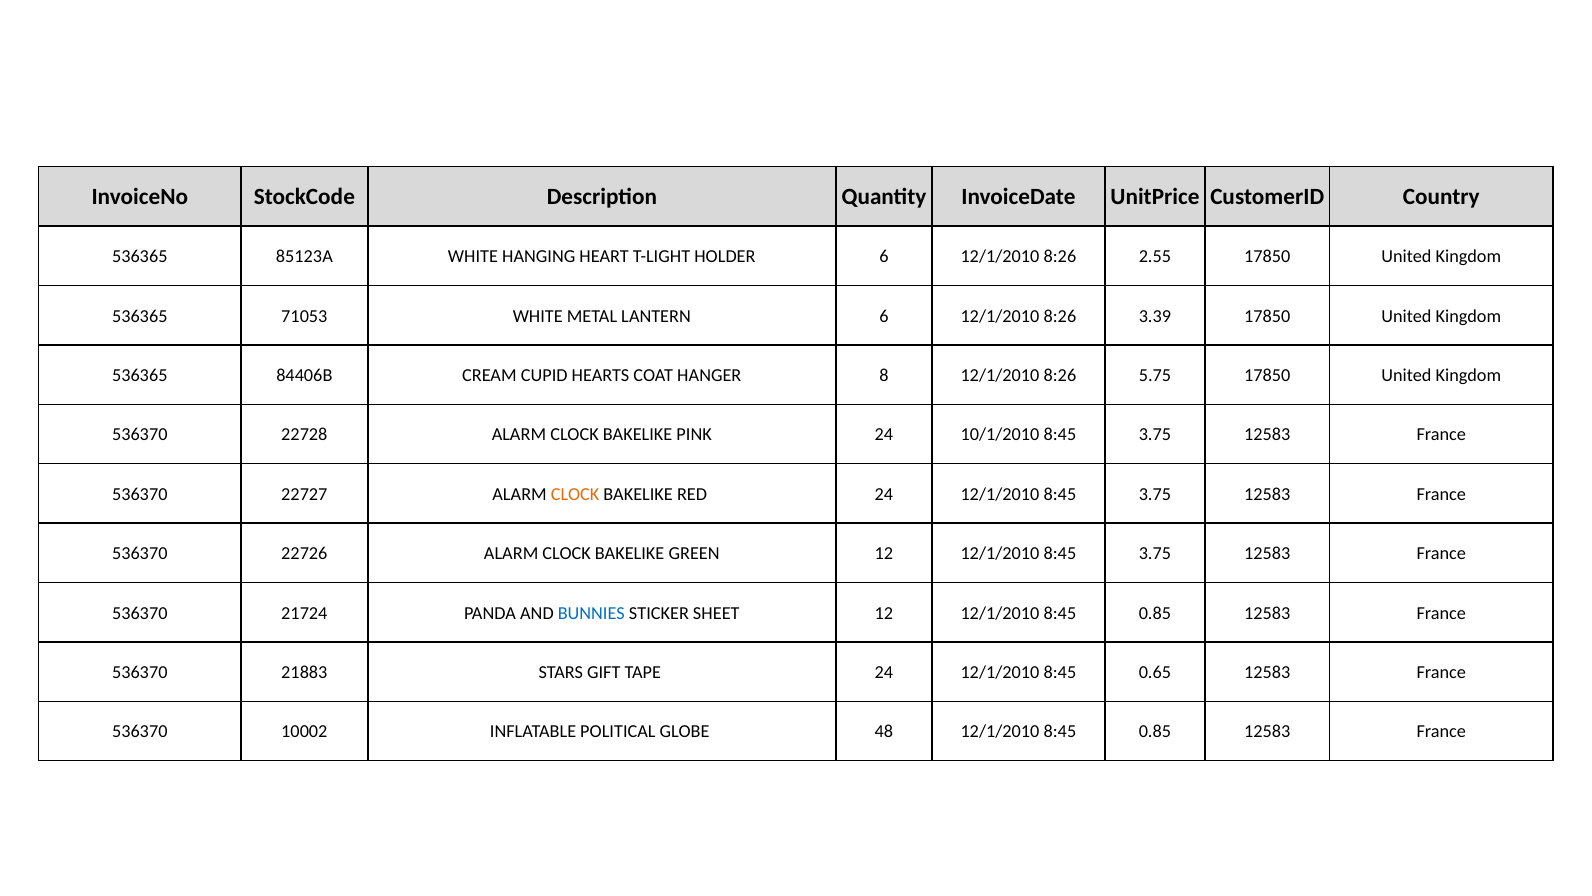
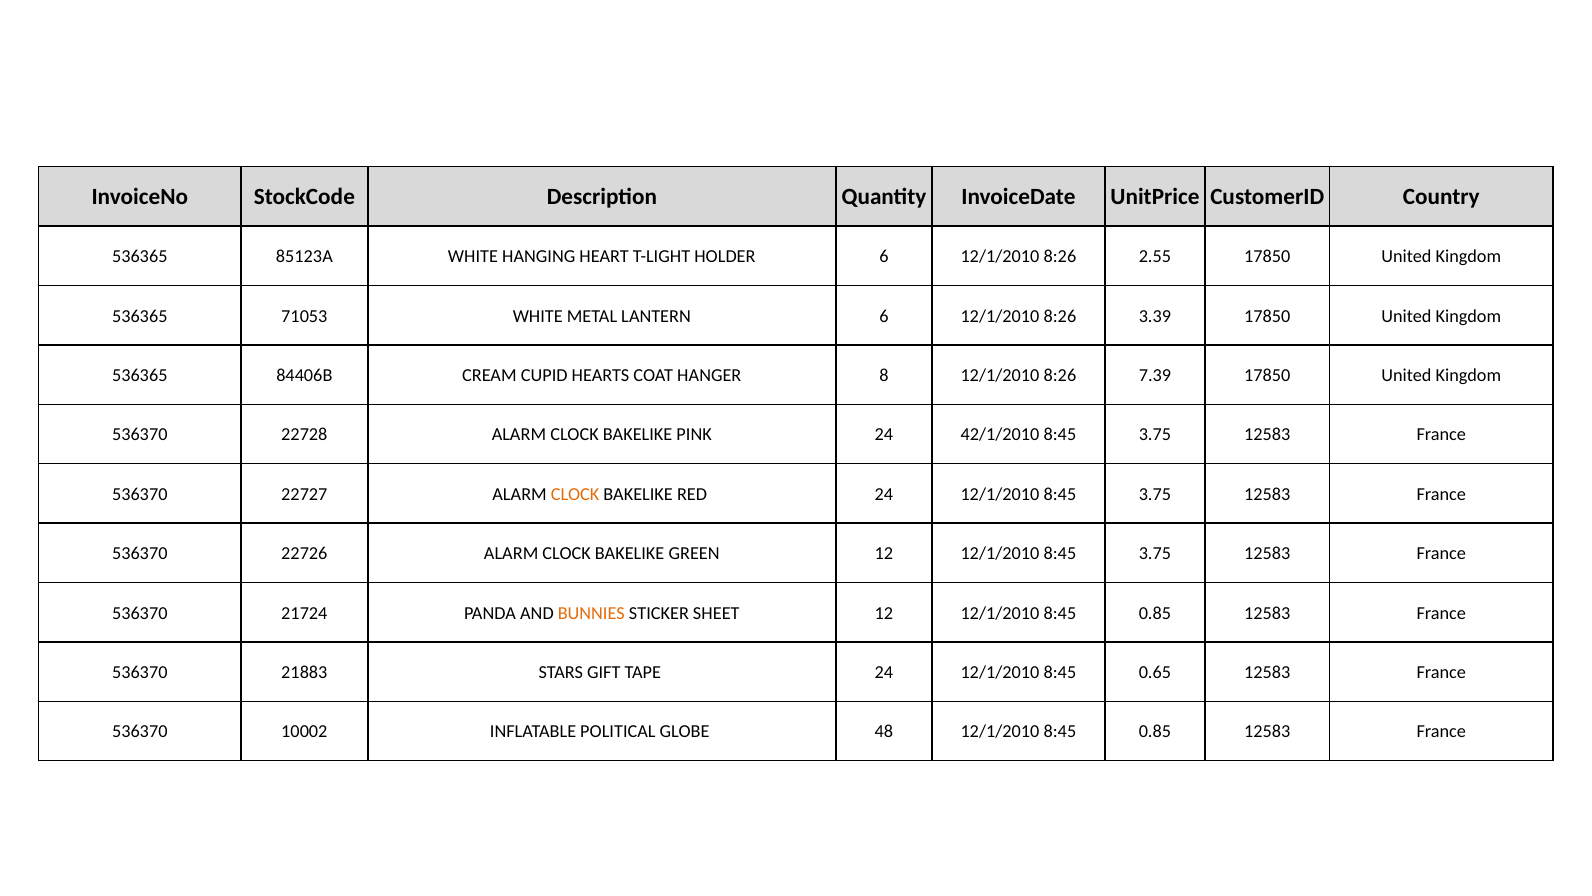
5.75: 5.75 -> 7.39
10/1/2010: 10/1/2010 -> 42/1/2010
BUNNIES colour: blue -> orange
